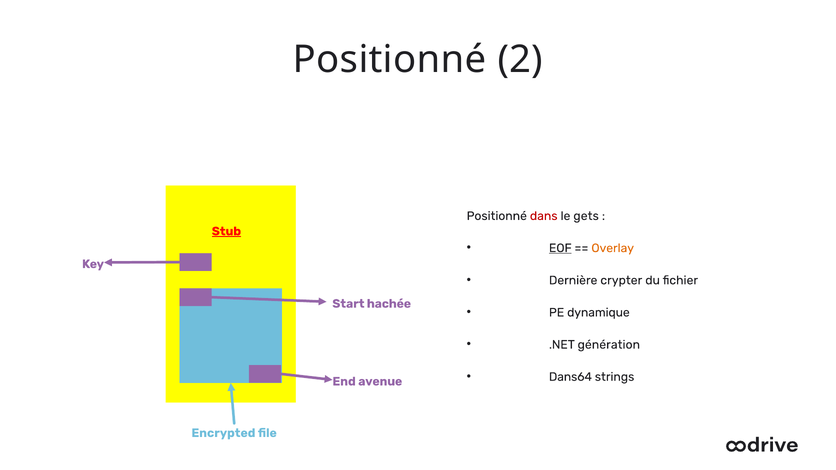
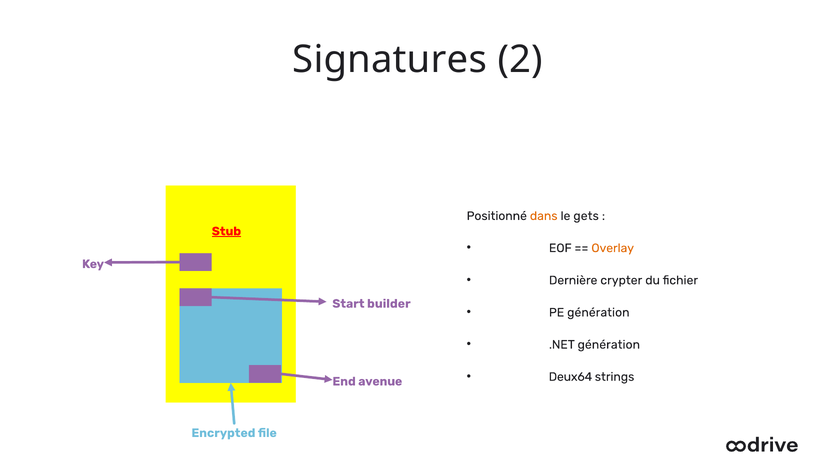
Positionné at (390, 60): Positionné -> Signatures
dans colour: red -> orange
EOF underline: present -> none
hachée: hachée -> builder
PE dynamique: dynamique -> génération
Dans64: Dans64 -> Deux64
